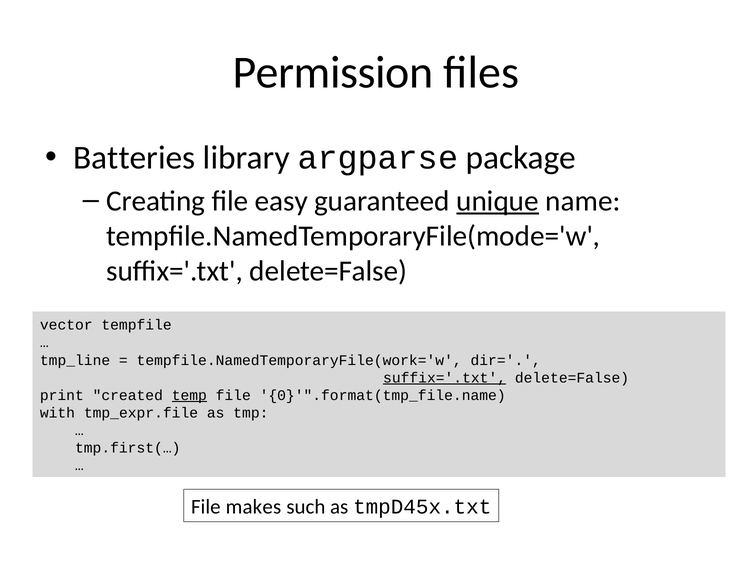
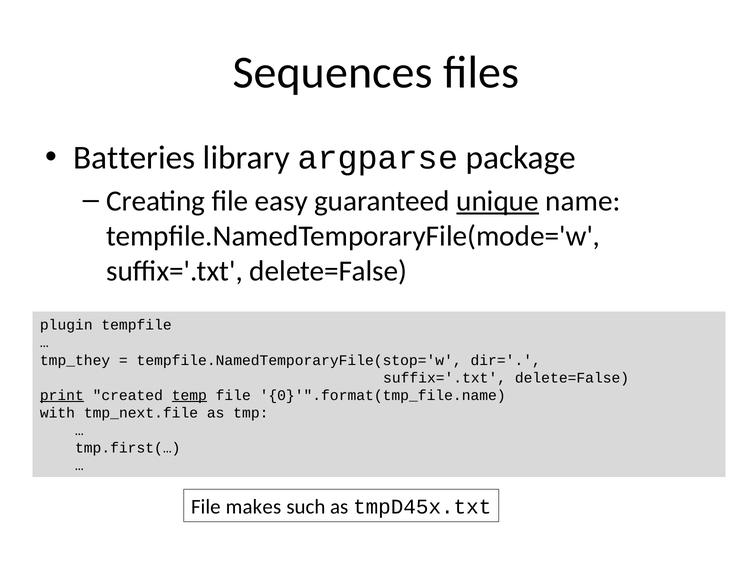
Permission: Permission -> Sequences
vector: vector -> plugin
tmp_line: tmp_line -> tmp_they
tempfile.NamedTemporaryFile(work='w: tempfile.NamedTemporaryFile(work='w -> tempfile.NamedTemporaryFile(stop='w
suffix='.txt at (445, 378) underline: present -> none
print underline: none -> present
tmp_expr.file: tmp_expr.file -> tmp_next.file
